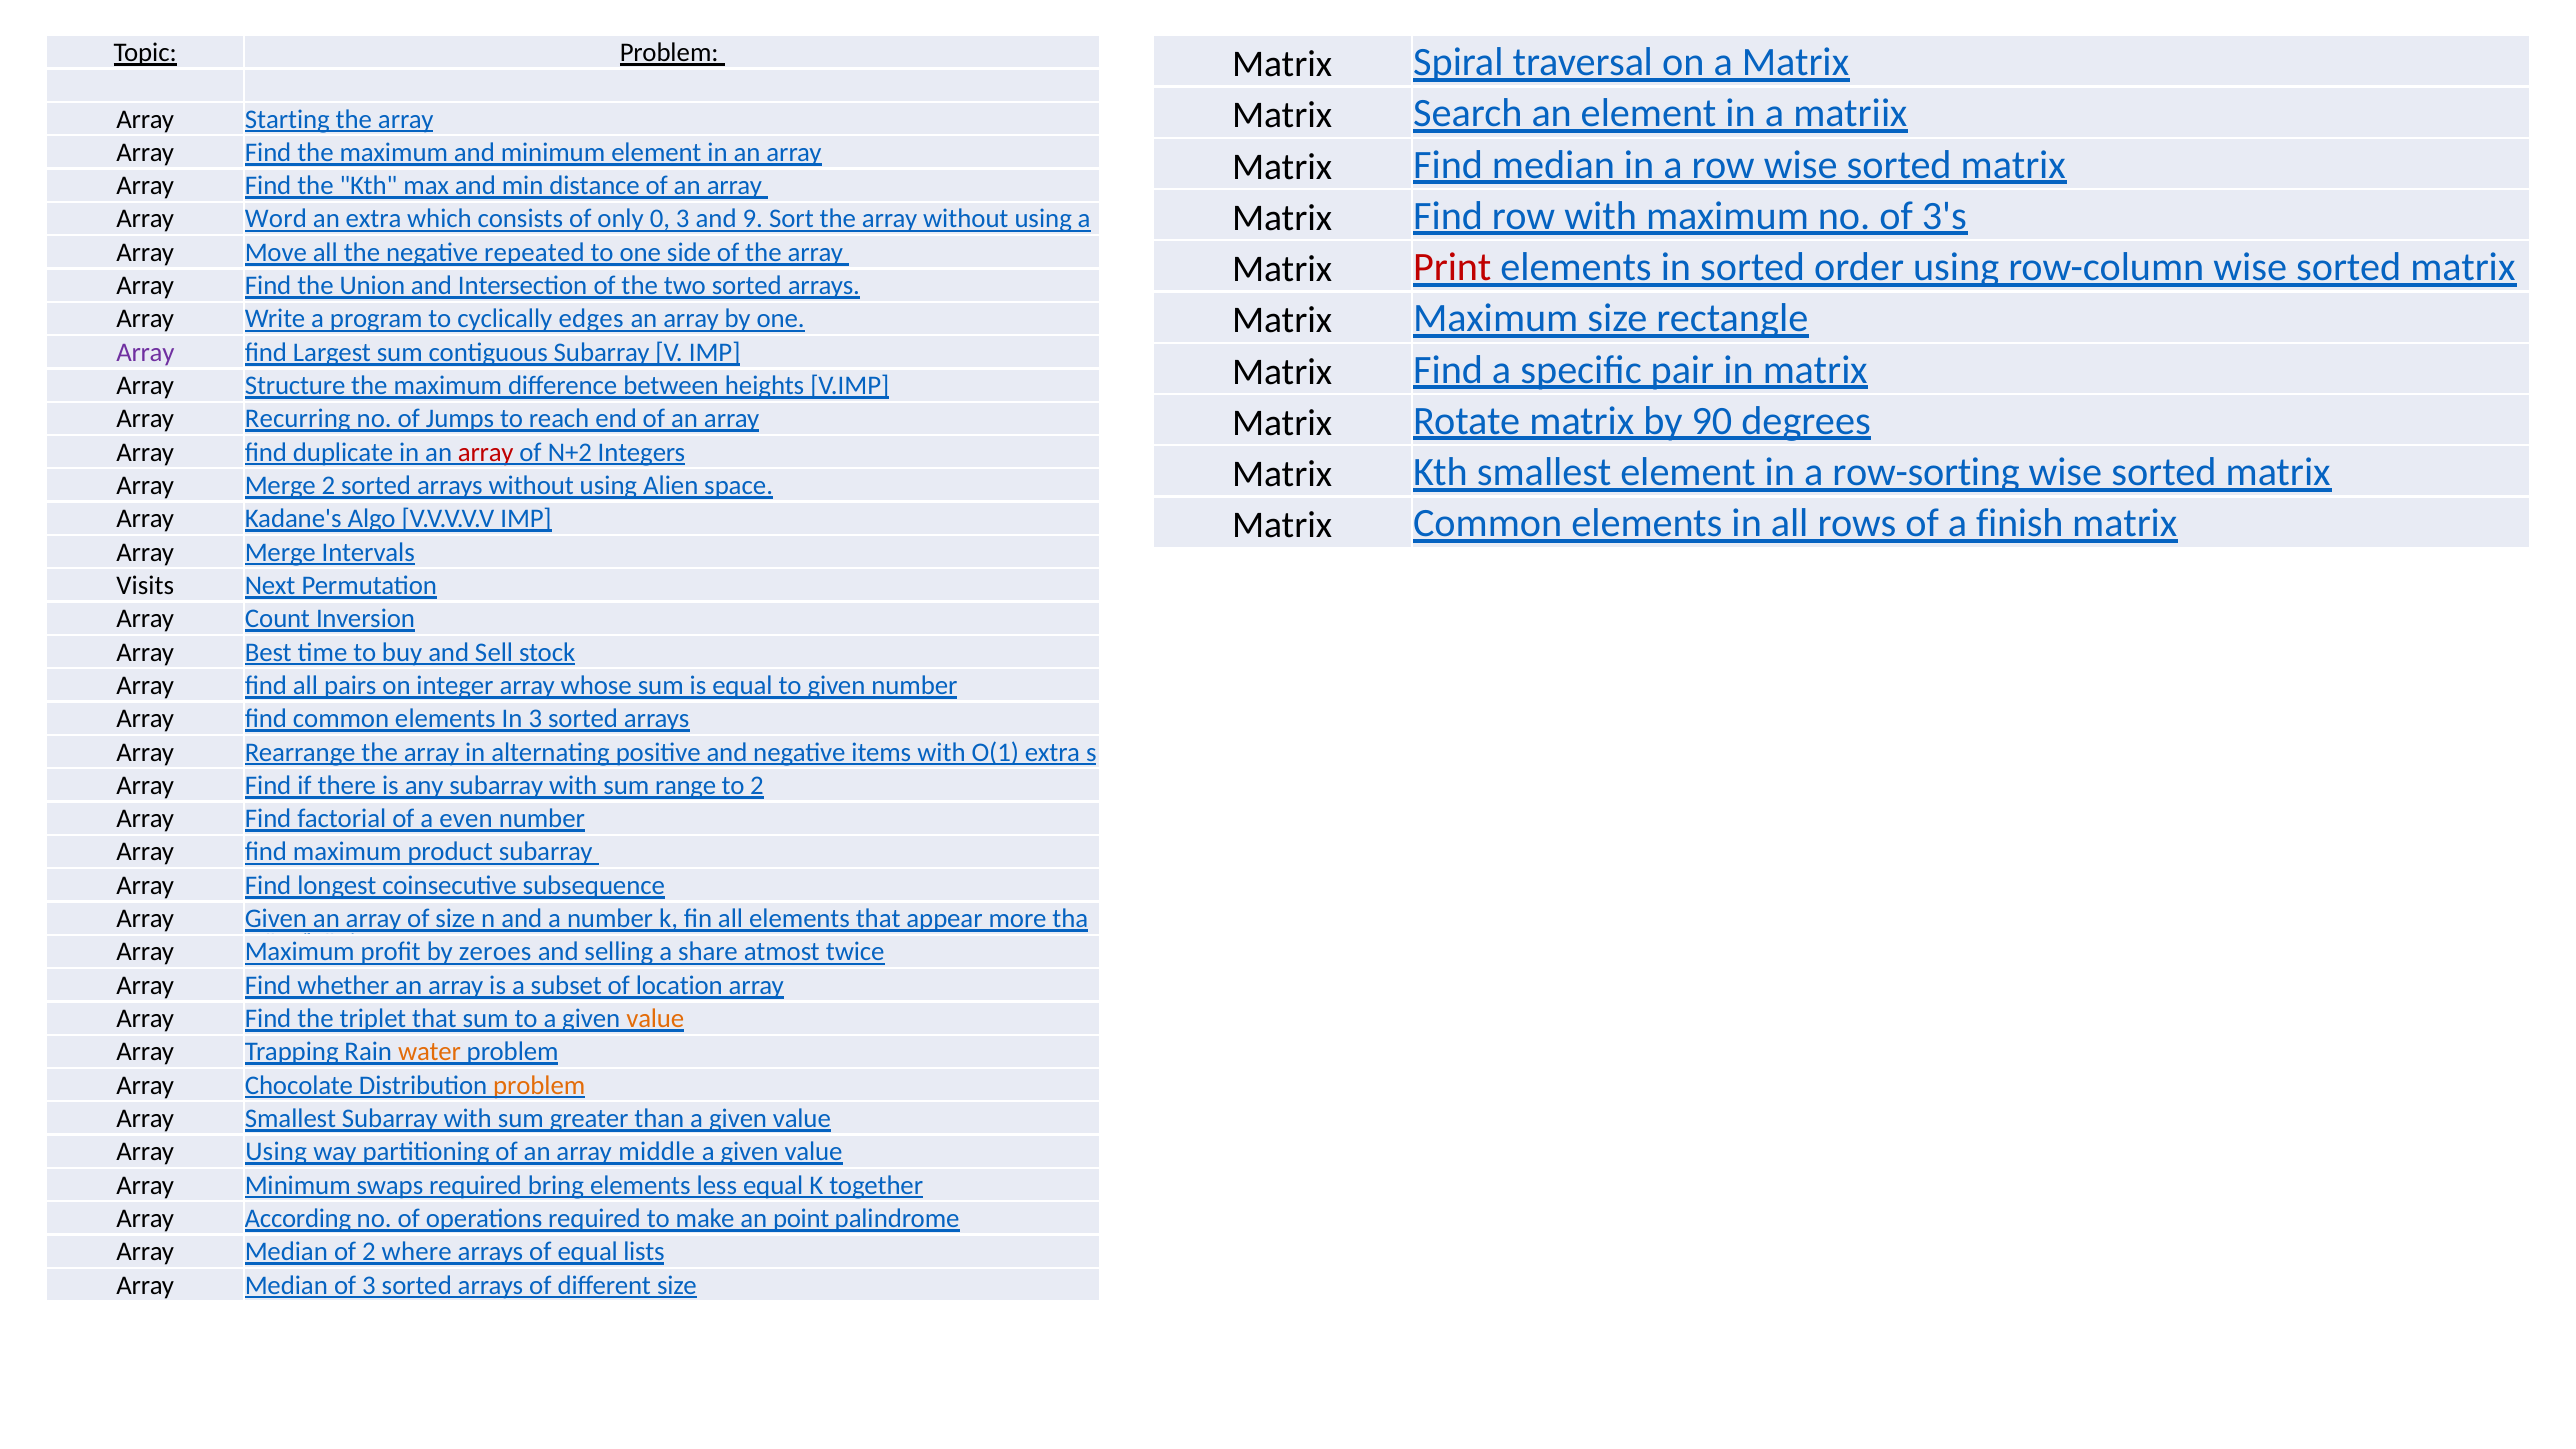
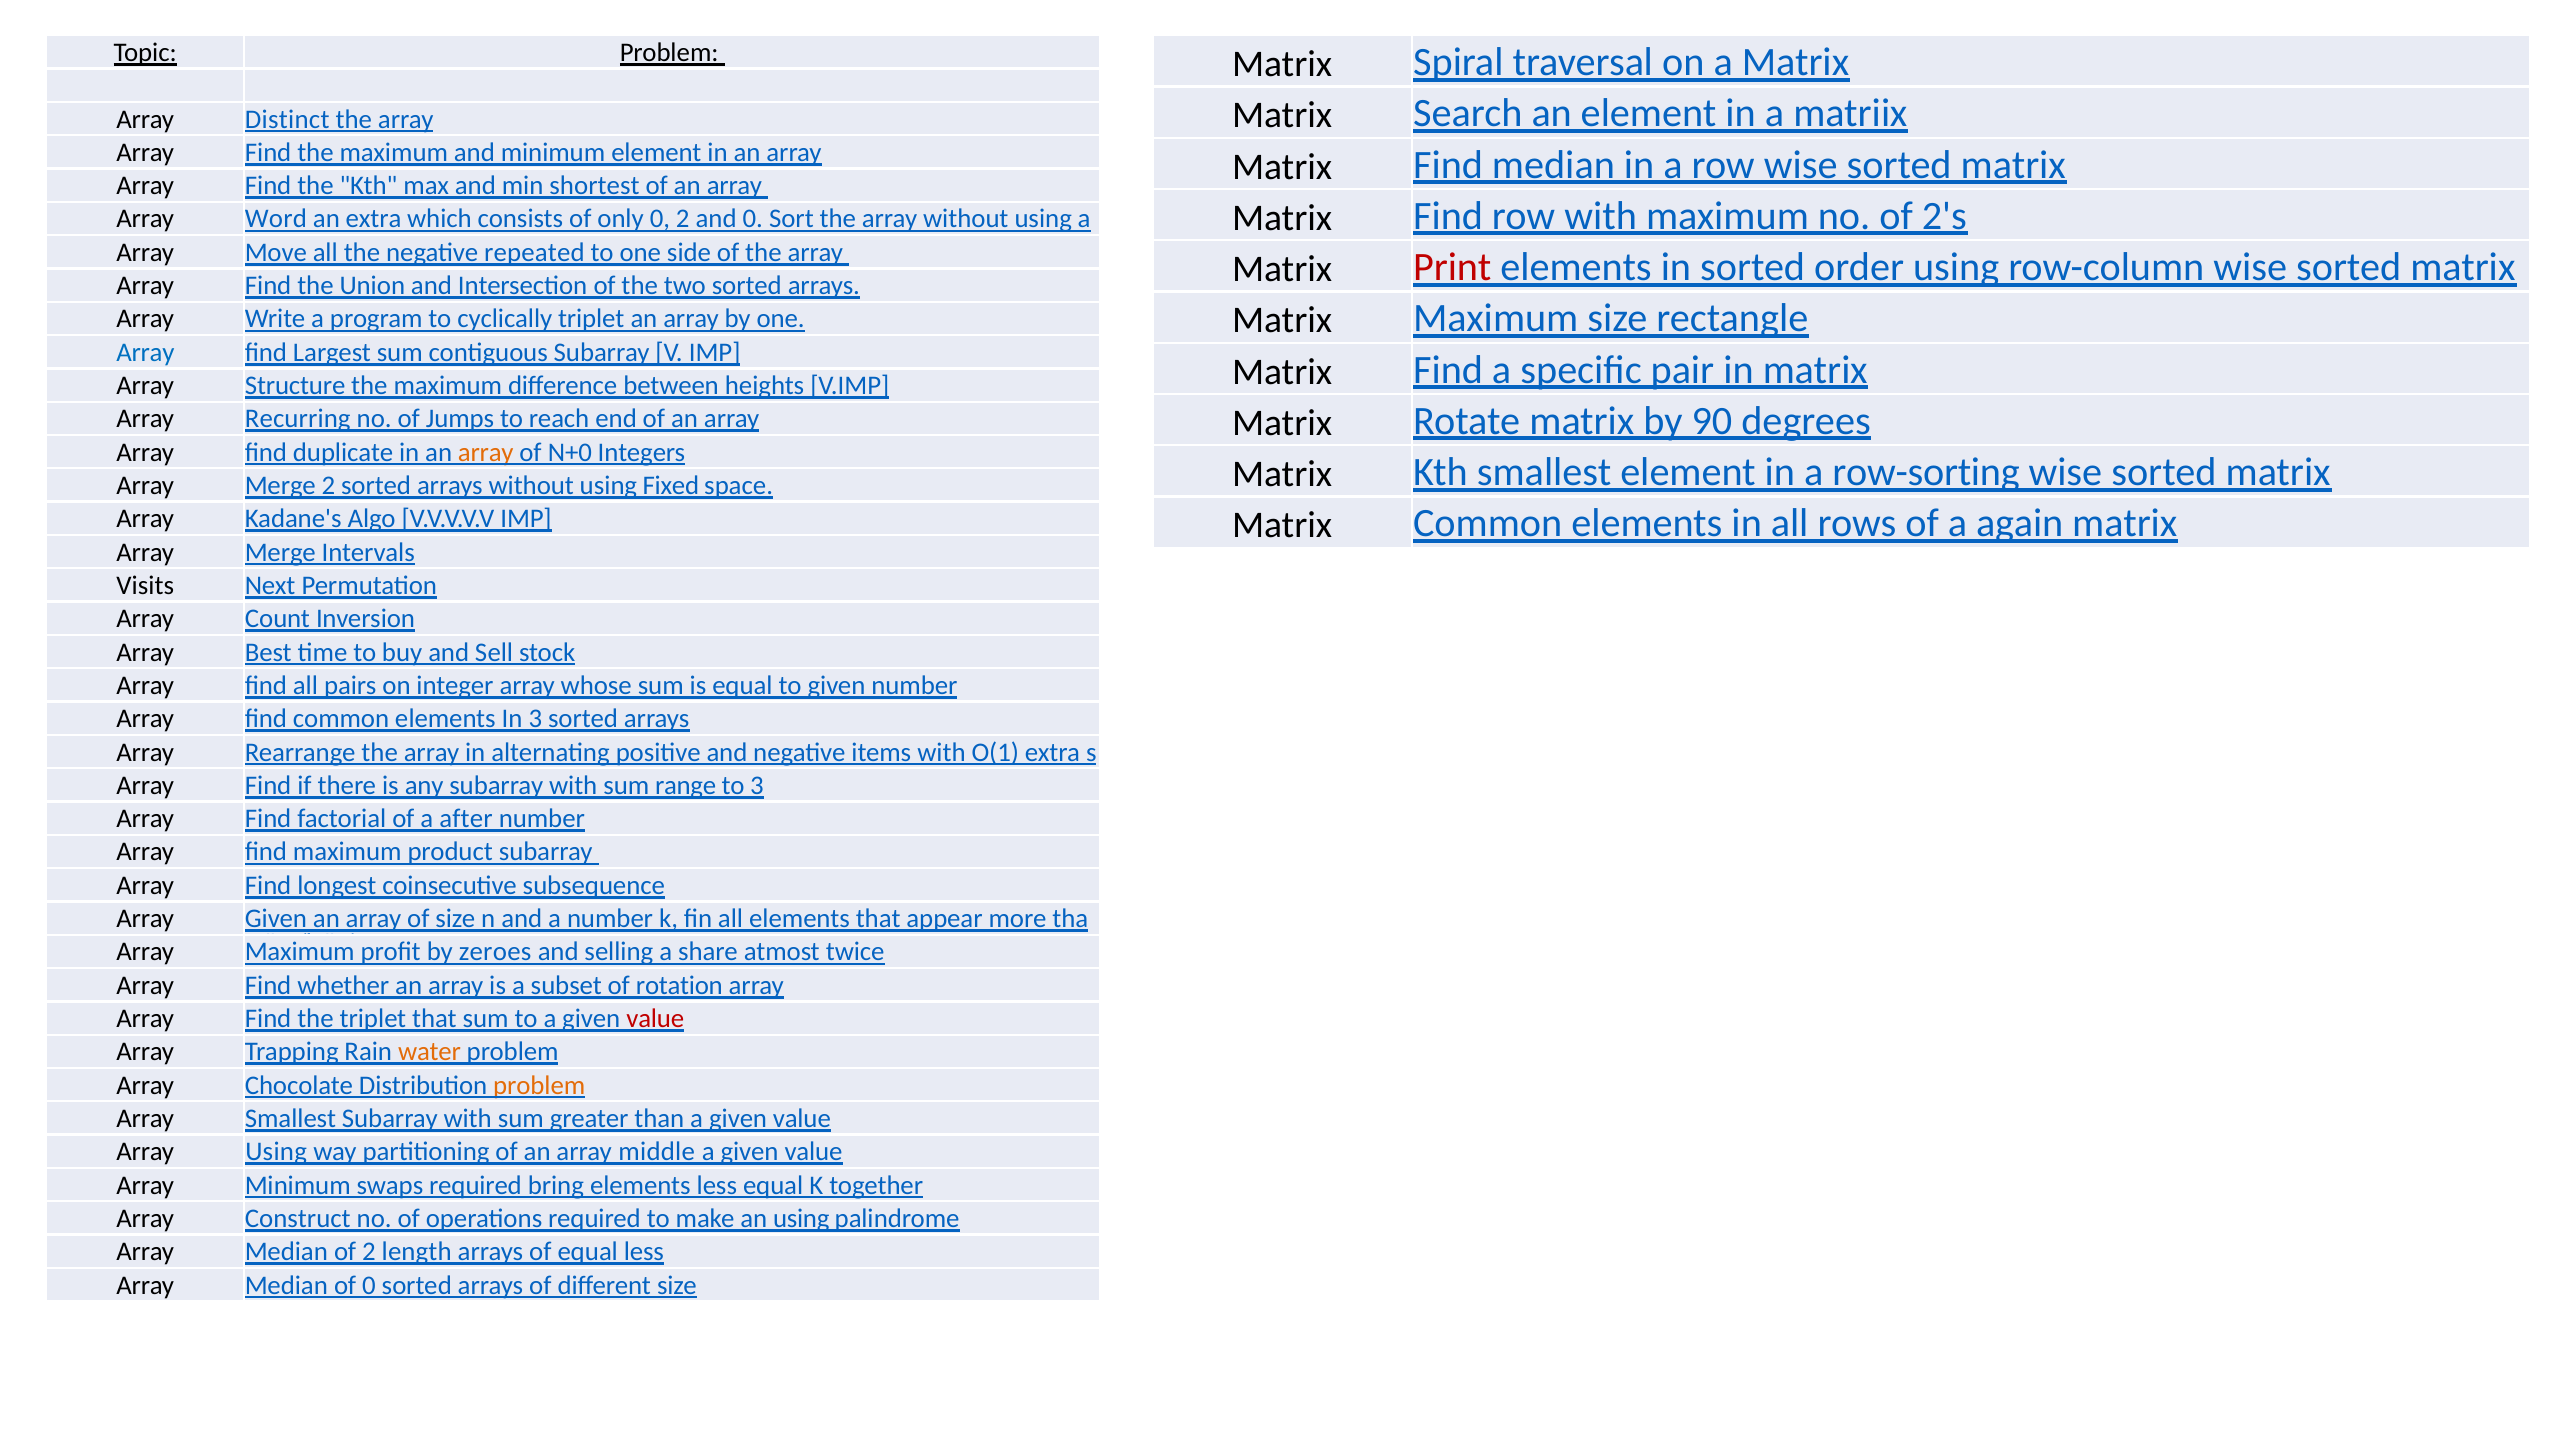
Starting: Starting -> Distinct
distance: distance -> shortest
3's: 3's -> 2's
0 3: 3 -> 2
and 9: 9 -> 0
cyclically edges: edges -> triplet
Array at (145, 352) colour: purple -> blue
array at (486, 452) colour: red -> orange
N+2: N+2 -> N+0
Alien: Alien -> Fixed
finish: finish -> again
to 2: 2 -> 3
even: even -> after
location: location -> rotation
value at (655, 1019) colour: orange -> red
According: According -> Construct
an point: point -> using
where: where -> length
equal lists: lists -> less
of 3: 3 -> 0
